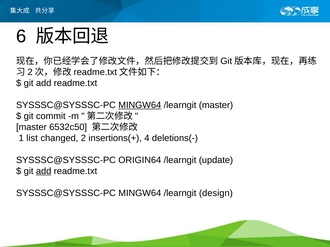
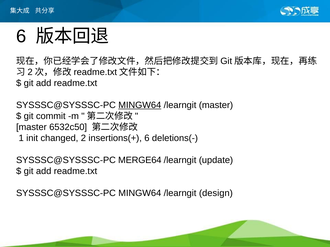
list: list -> init
insertions(+ 4: 4 -> 6
ORIGIN64: ORIGIN64 -> MERGE64
add at (44, 171) underline: present -> none
